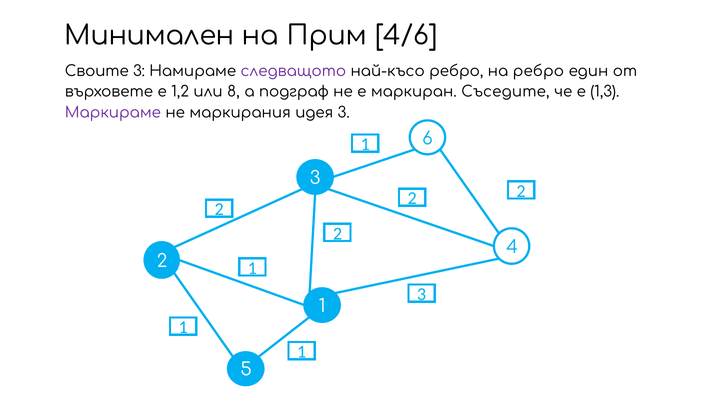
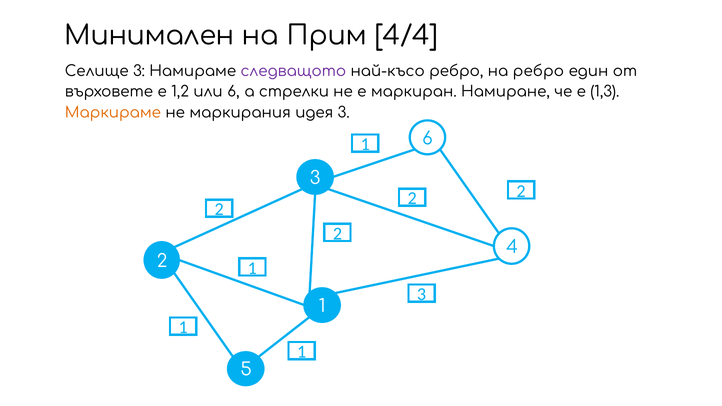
4/6: 4/6 -> 4/4
Своите: Своите -> Селище
или 8: 8 -> 6
подграф: подграф -> стрелки
Съседите: Съседите -> Намиране
Маркираме colour: purple -> orange
